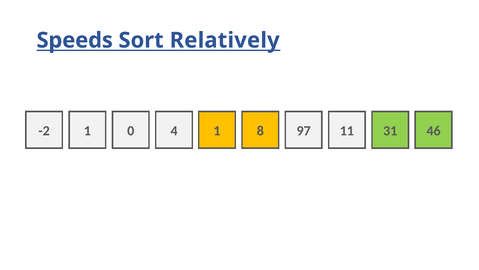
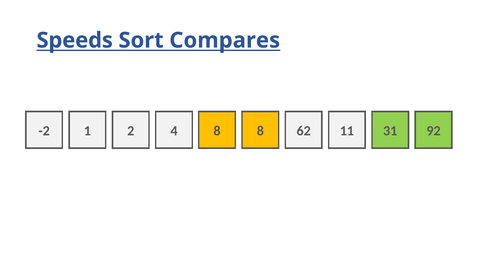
Relatively: Relatively -> Compares
0: 0 -> 2
4 1: 1 -> 8
97: 97 -> 62
46: 46 -> 92
